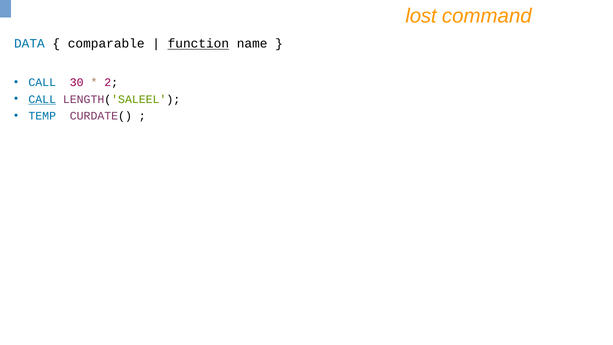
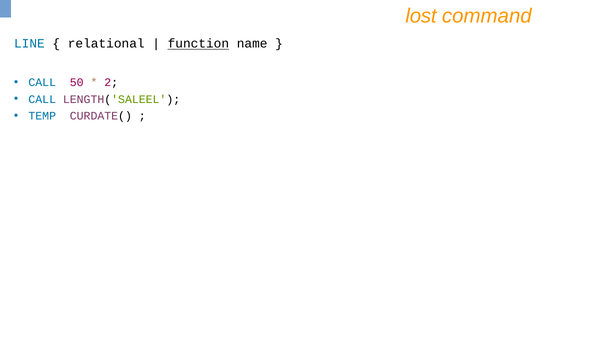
DATA: DATA -> LINE
comparable: comparable -> relational
30: 30 -> 50
CALL at (42, 99) underline: present -> none
